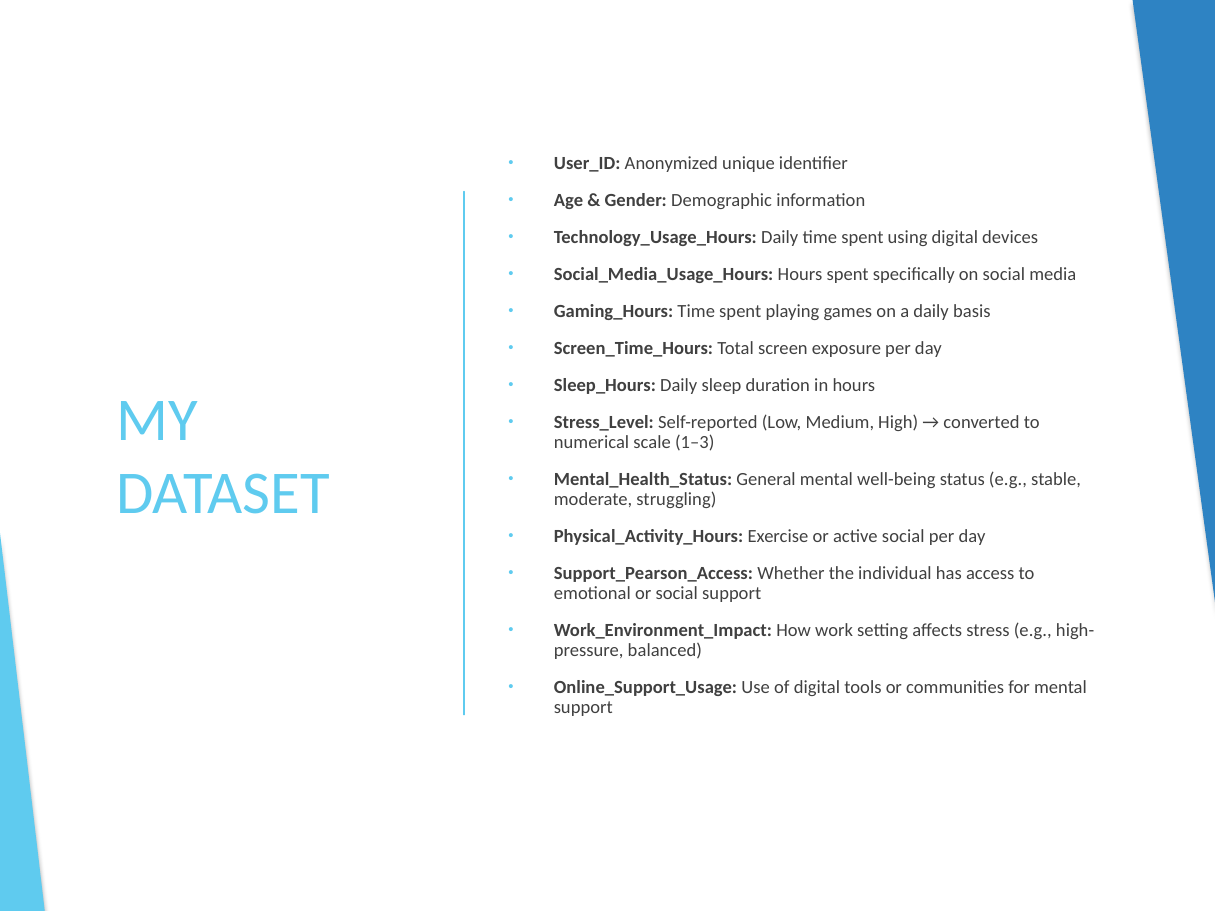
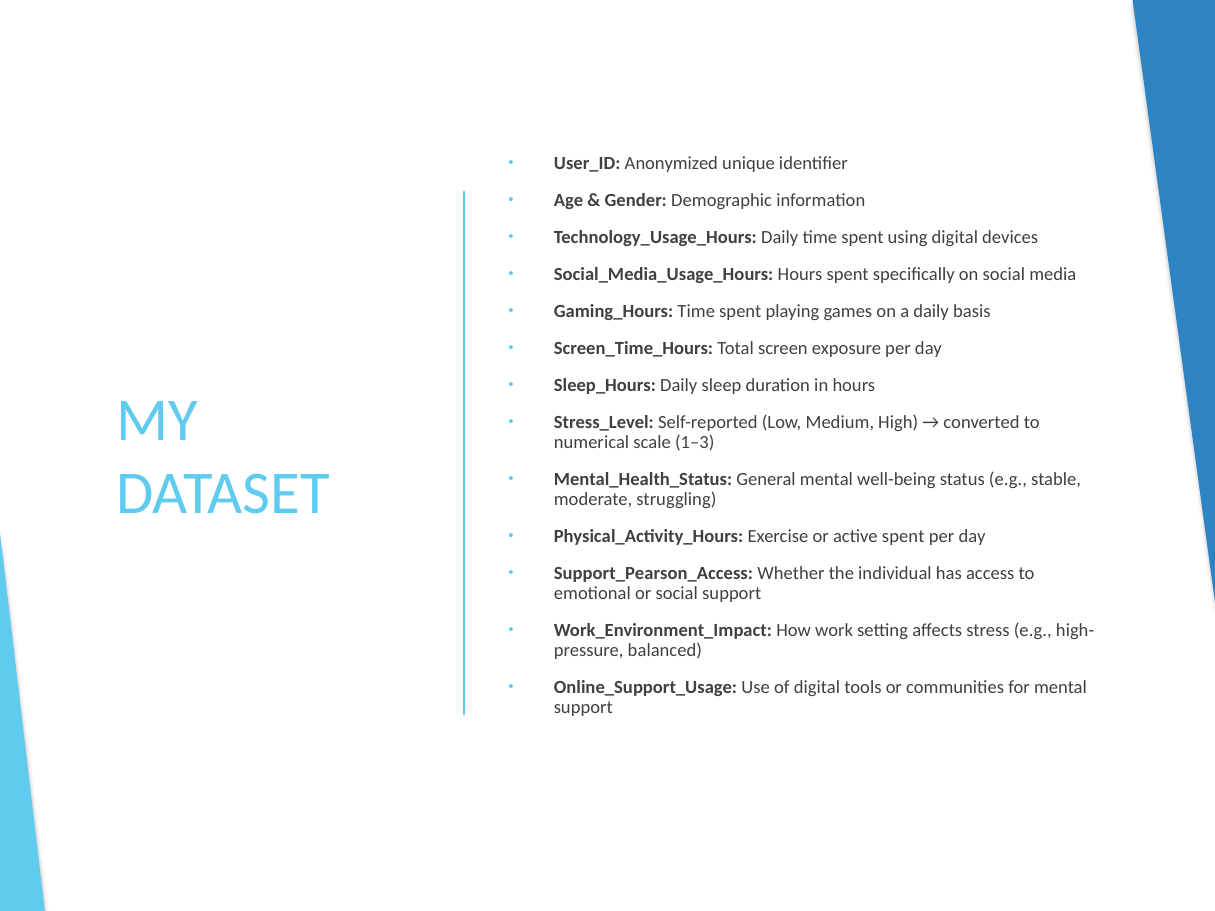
active social: social -> spent
